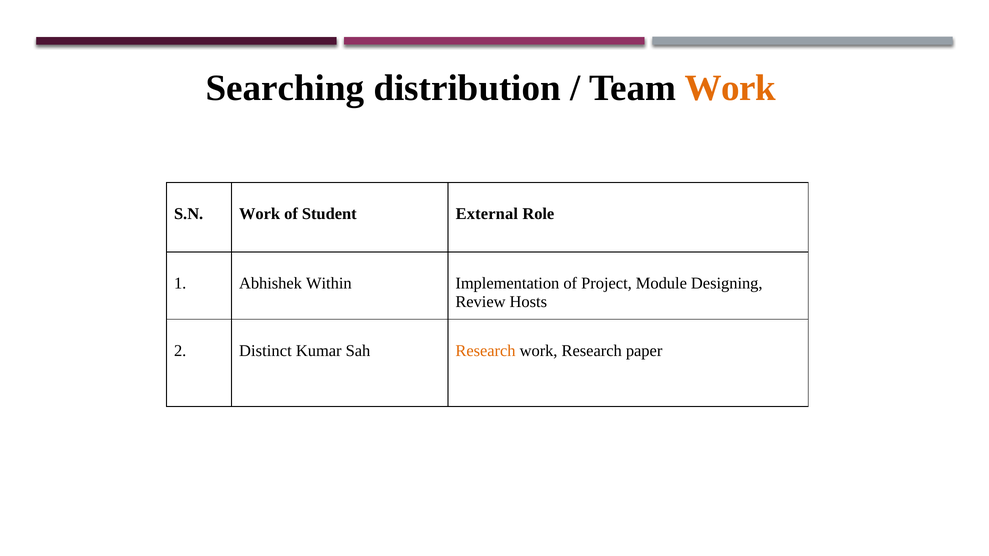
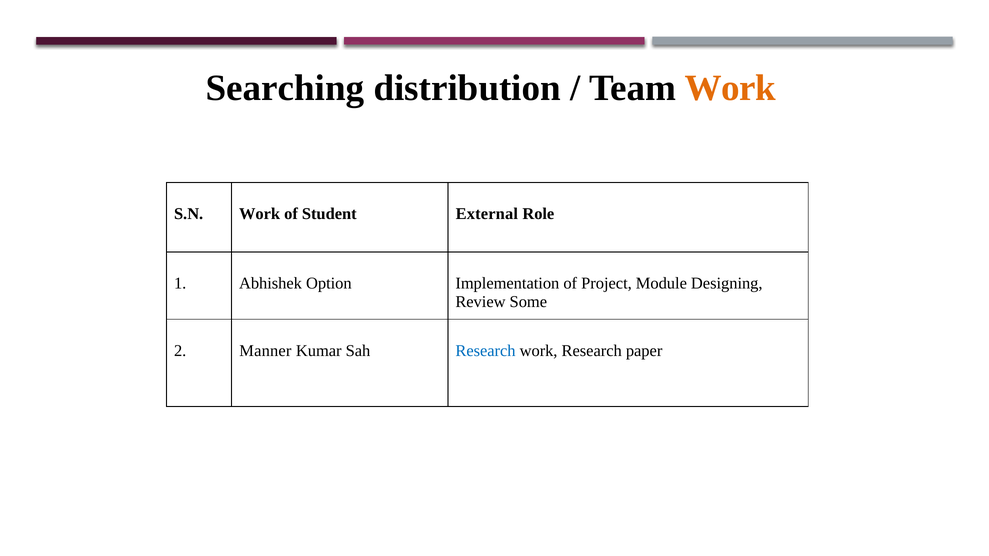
Within: Within -> Option
Hosts: Hosts -> Some
Distinct: Distinct -> Manner
Research at (486, 351) colour: orange -> blue
